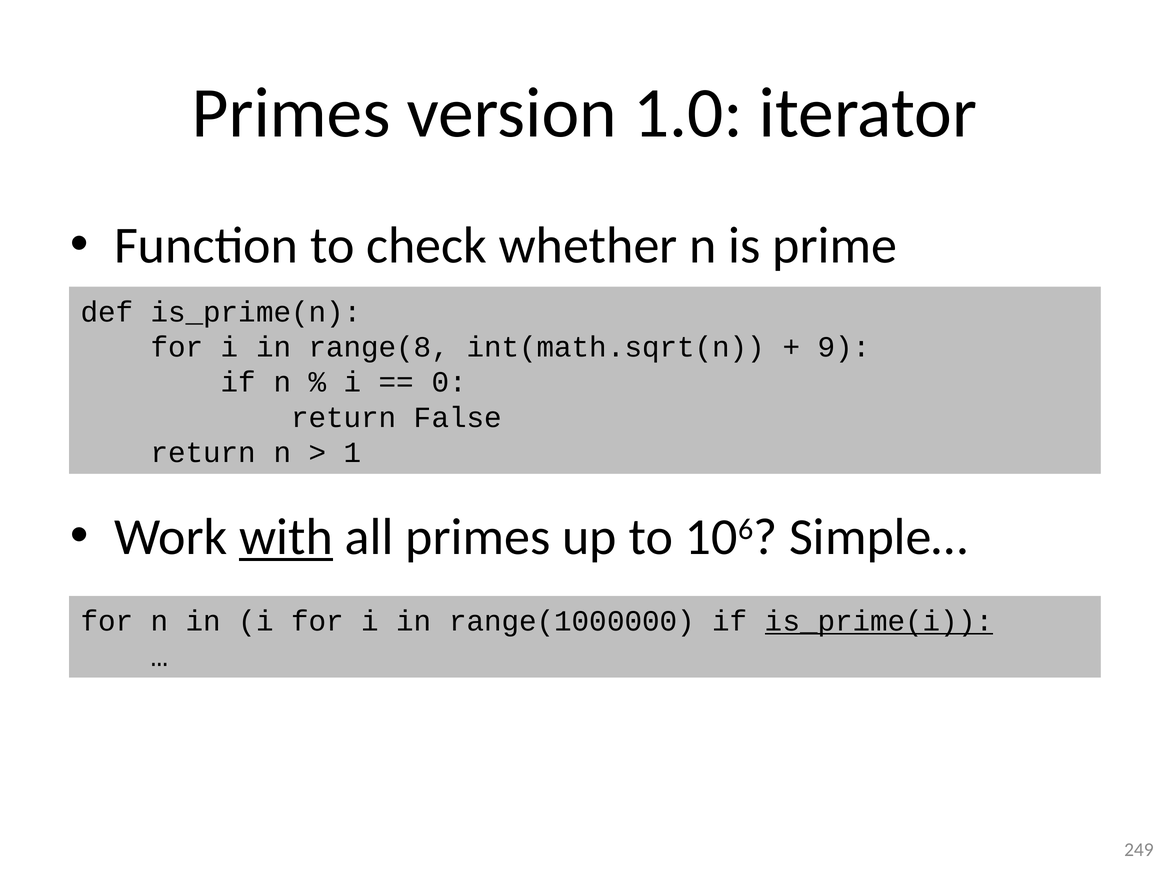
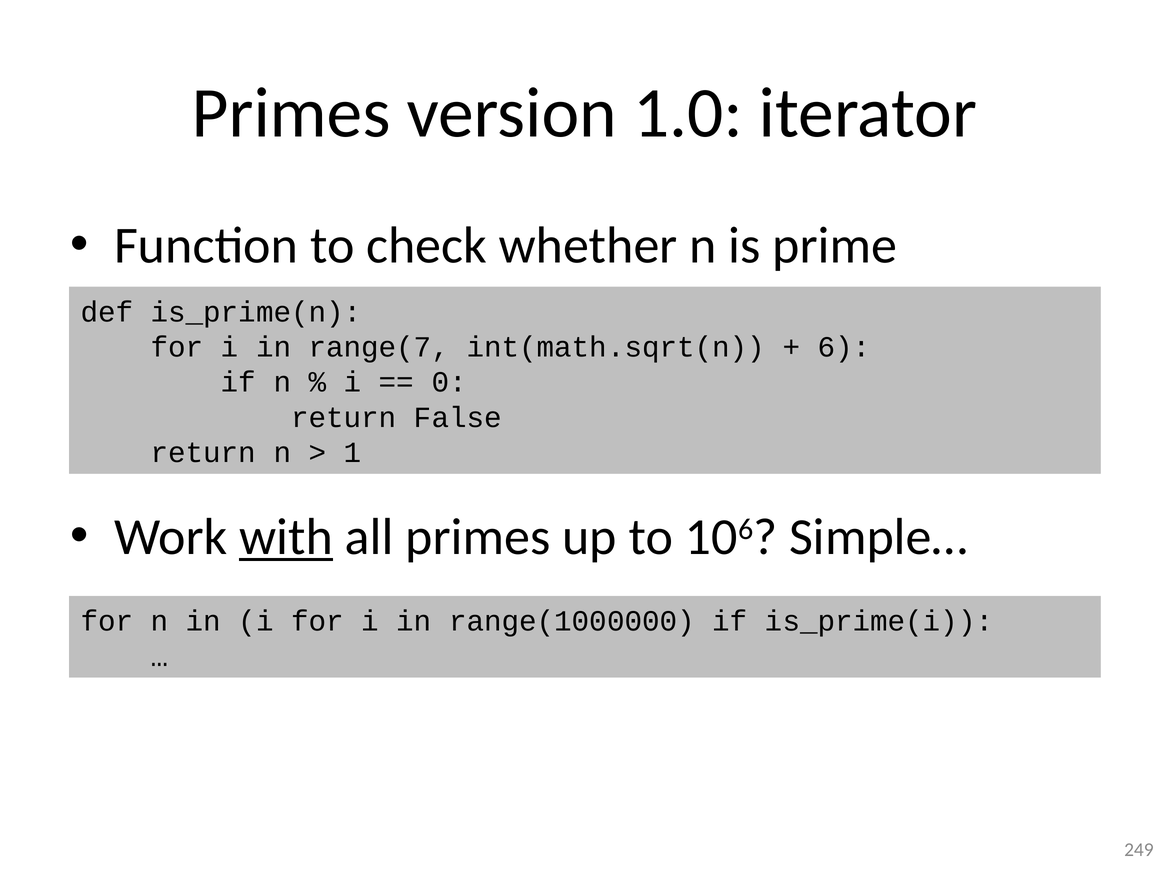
range(8: range(8 -> range(7
9: 9 -> 6
is_prime(i underline: present -> none
